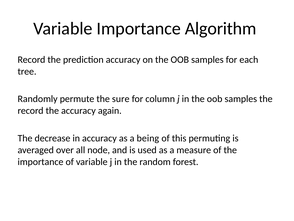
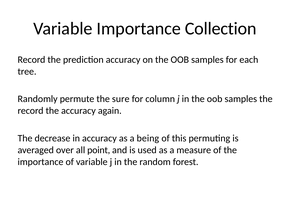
Algorithm: Algorithm -> Collection
node: node -> point
